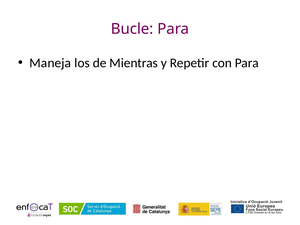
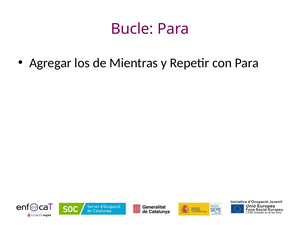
Maneja: Maneja -> Agregar
